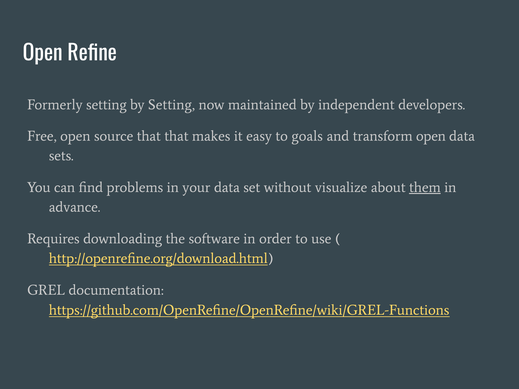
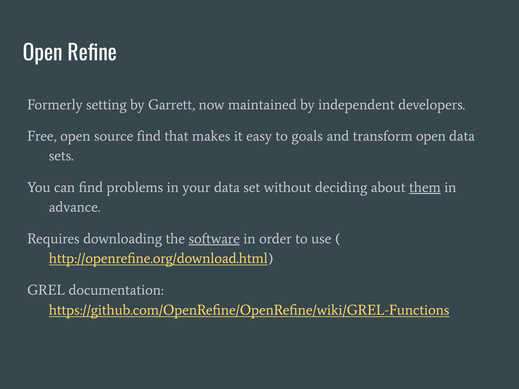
by Setting: Setting -> Garrett
source that: that -> find
visualize: visualize -> deciding
software underline: none -> present
